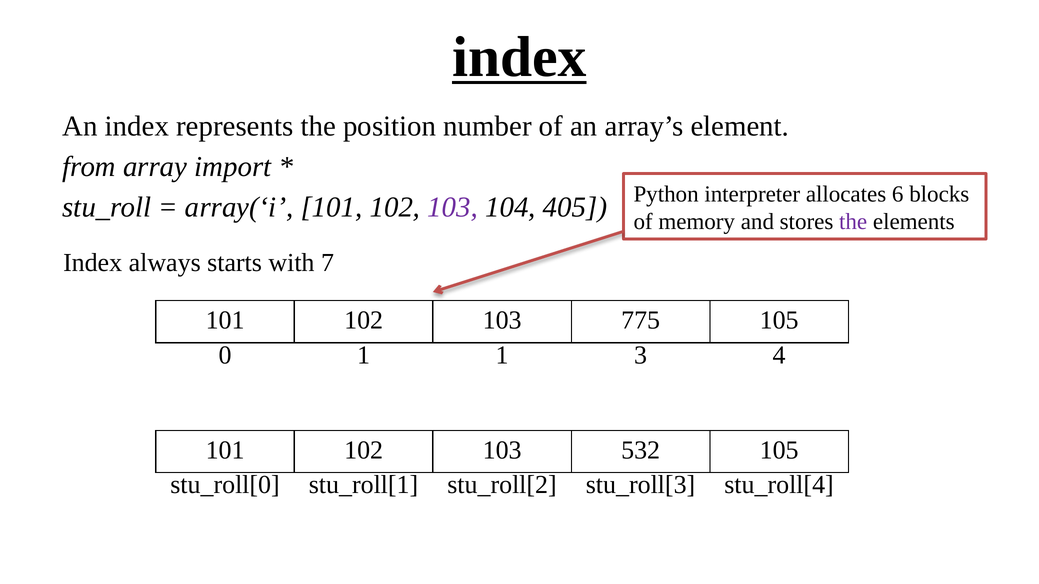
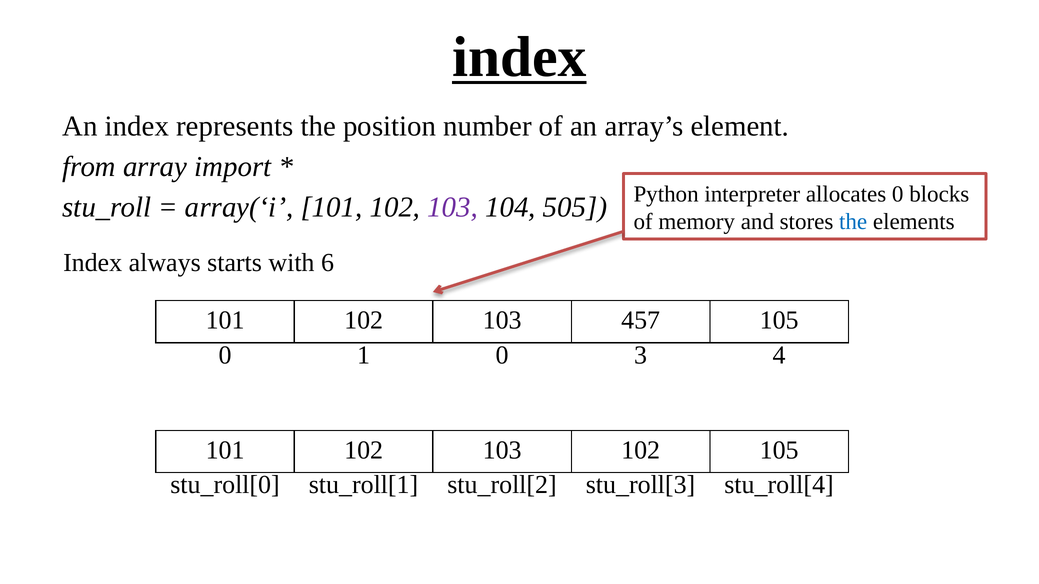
allocates 6: 6 -> 0
405: 405 -> 505
the at (853, 222) colour: purple -> blue
7: 7 -> 6
775: 775 -> 457
1 1: 1 -> 0
103 532: 532 -> 102
